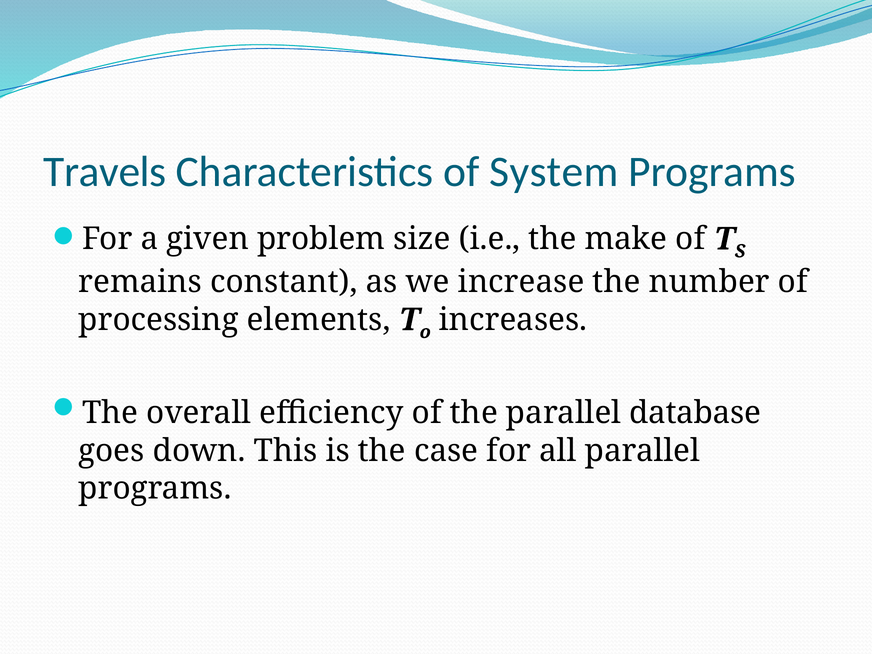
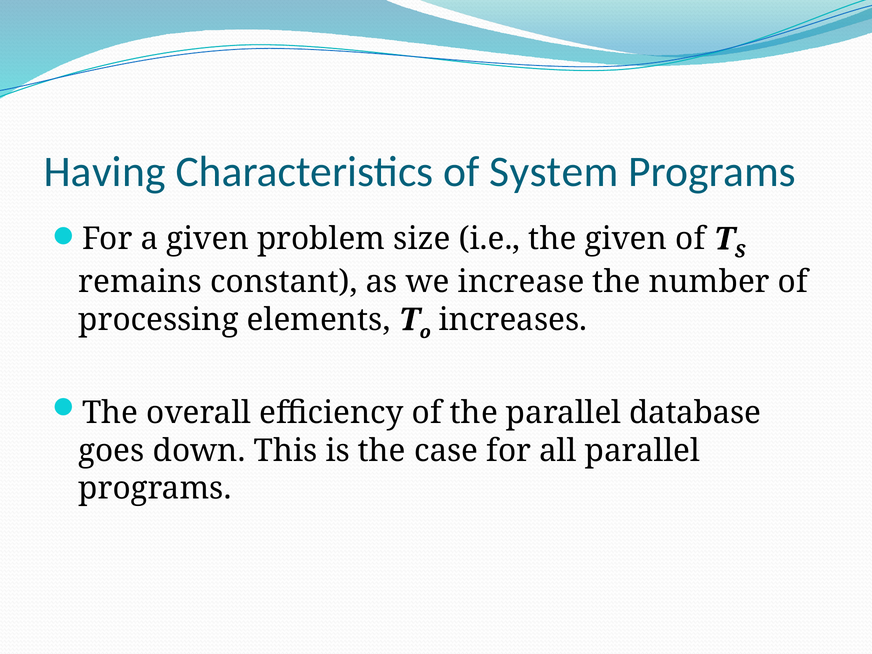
Travels: Travels -> Having
the make: make -> given
